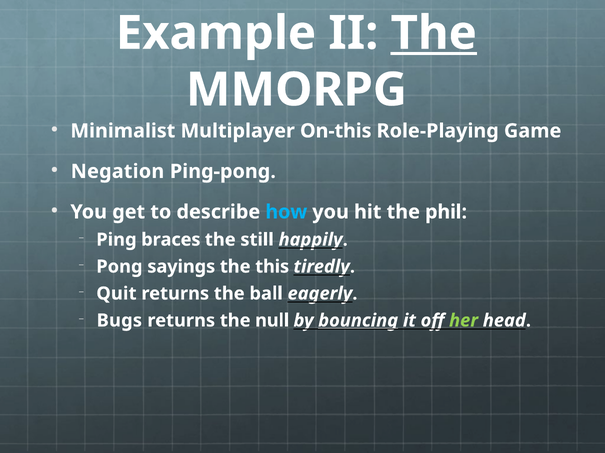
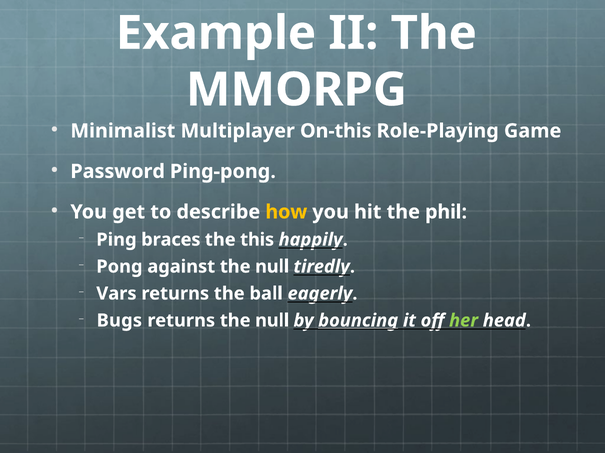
The at (434, 33) underline: present -> none
Negation: Negation -> Password
how colour: light blue -> yellow
still: still -> this
sayings: sayings -> against
this at (272, 267): this -> null
Quit: Quit -> Vars
